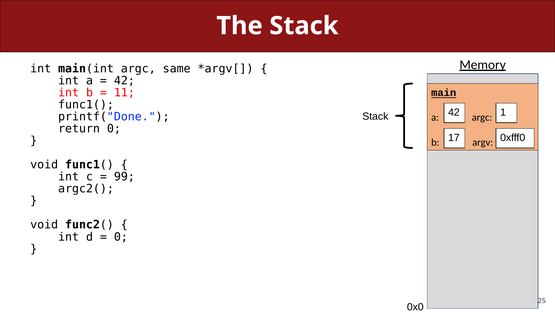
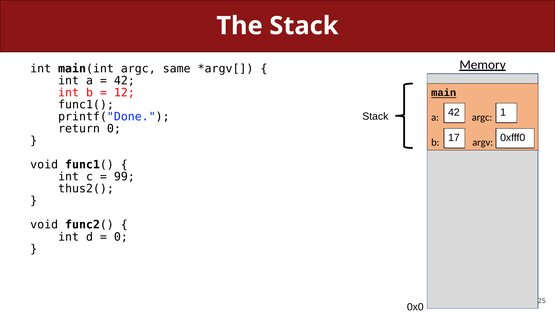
11: 11 -> 12
argc2(: argc2( -> thus2(
